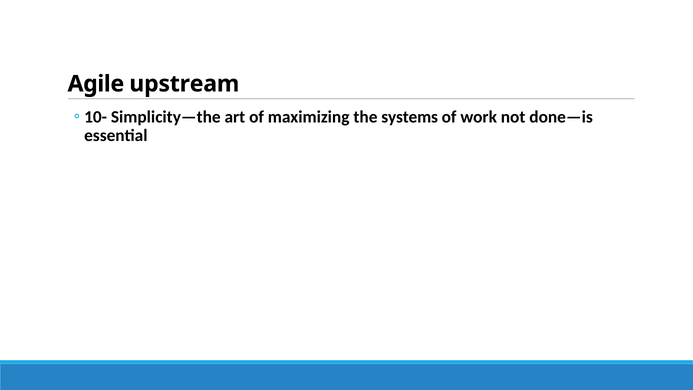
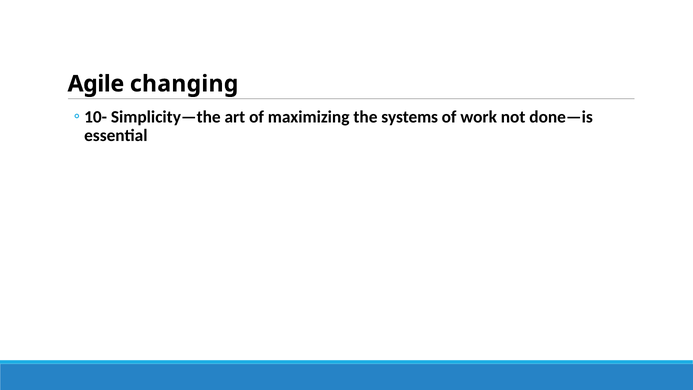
upstream: upstream -> changing
